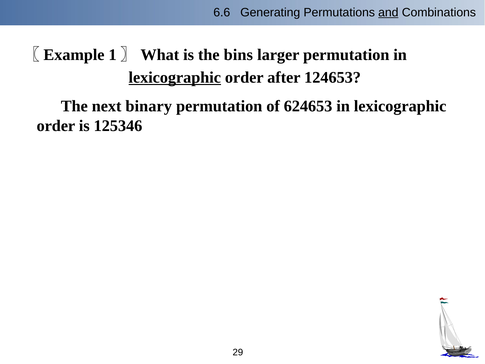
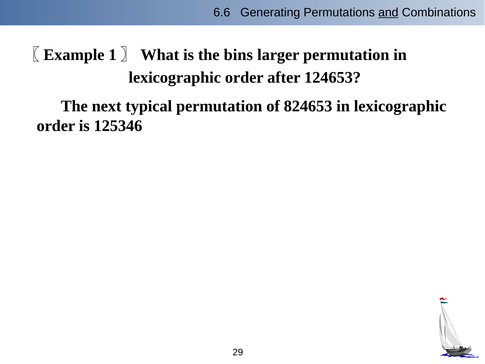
lexicographic at (175, 78) underline: present -> none
binary: binary -> typical
624653: 624653 -> 824653
